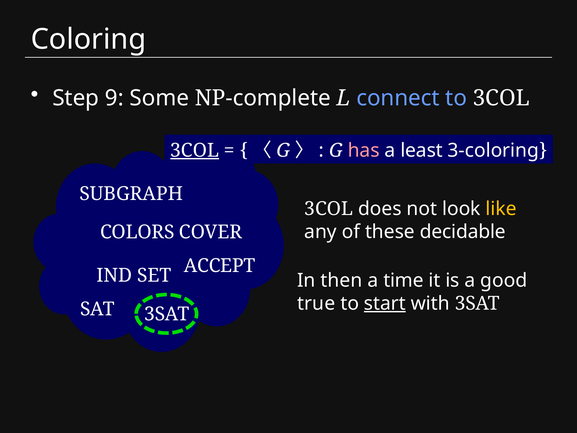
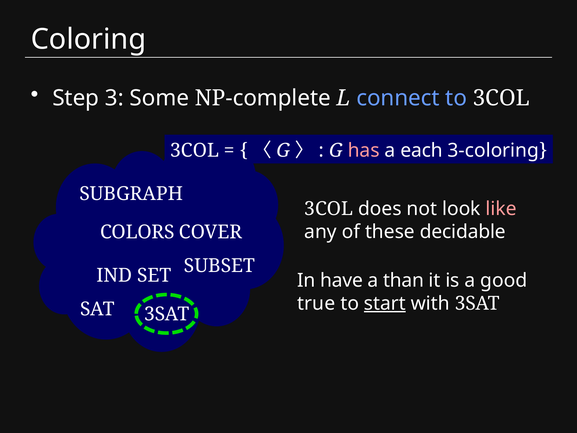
9: 9 -> 3
3COL at (195, 150) underline: present -> none
least: least -> each
like colour: yellow -> pink
ACCEPT: ACCEPT -> SUBSET
then: then -> have
time: time -> than
